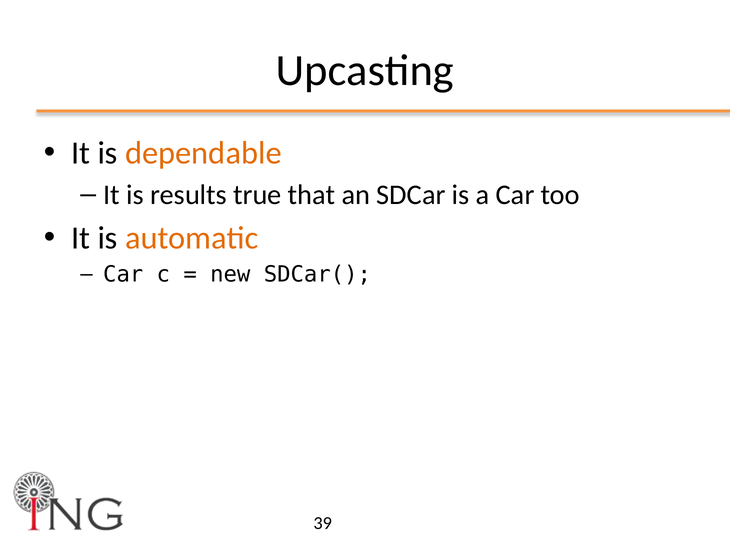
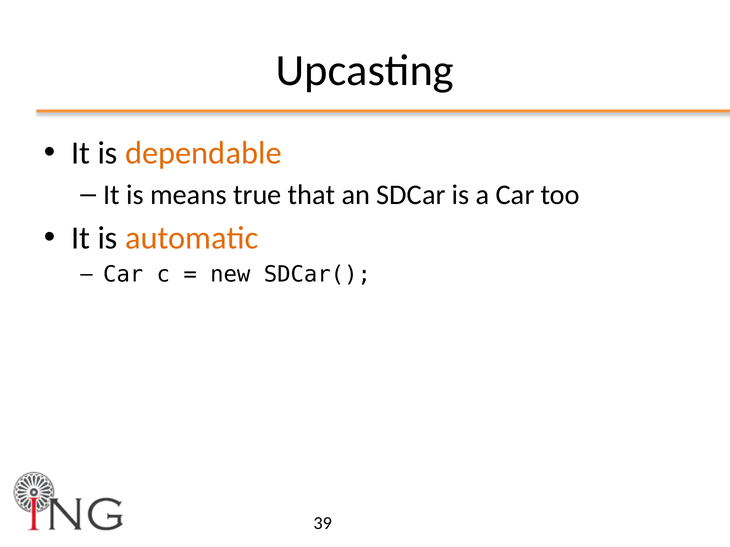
results: results -> means
